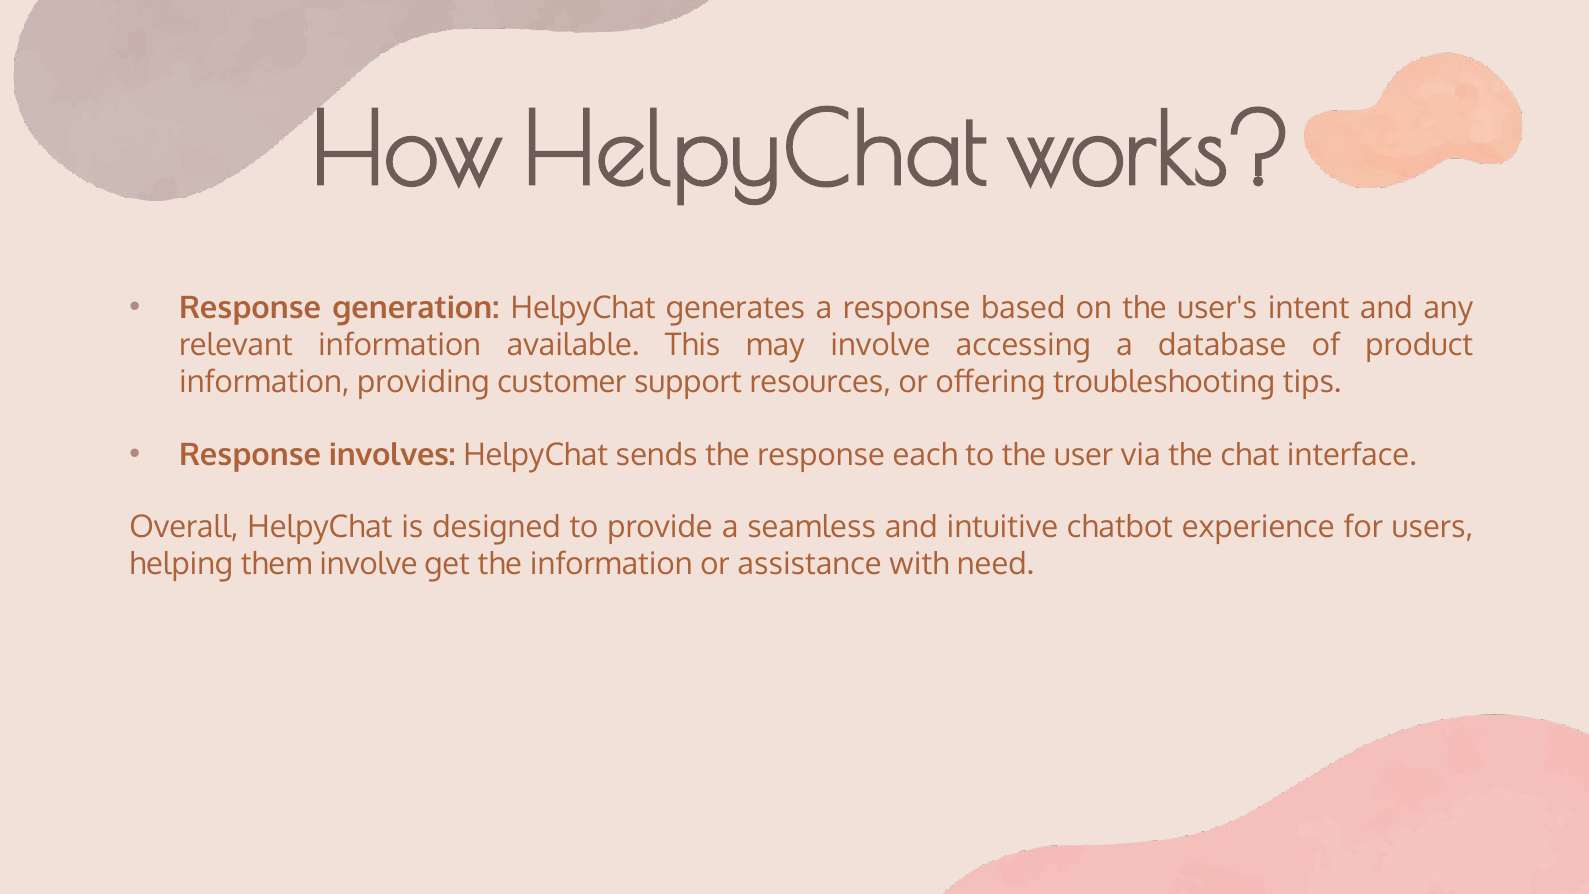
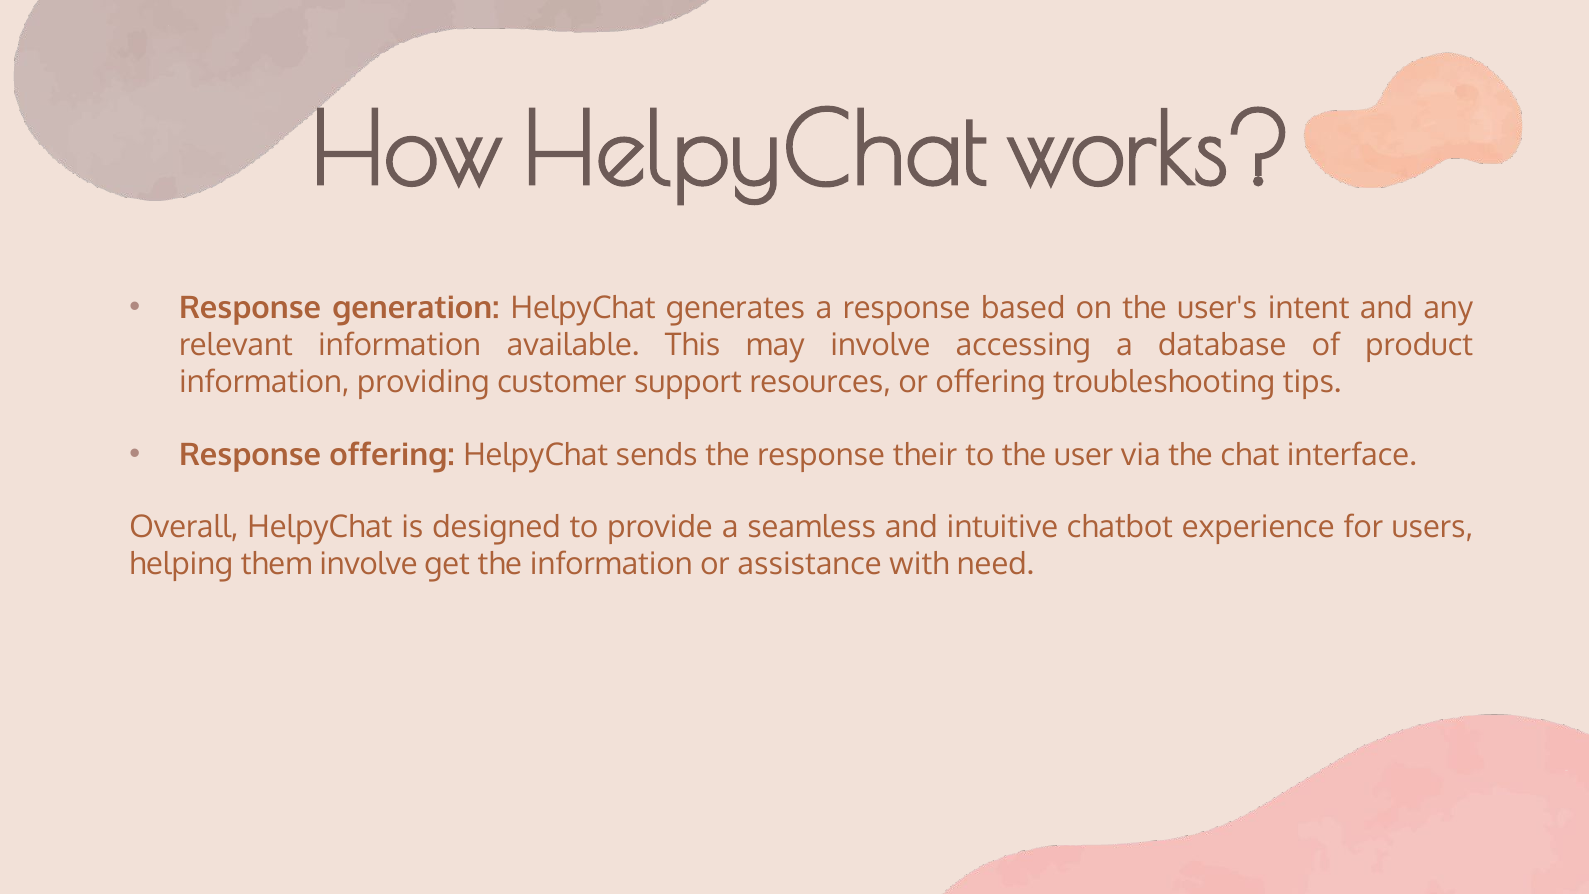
Response involves: involves -> offering
each: each -> their
